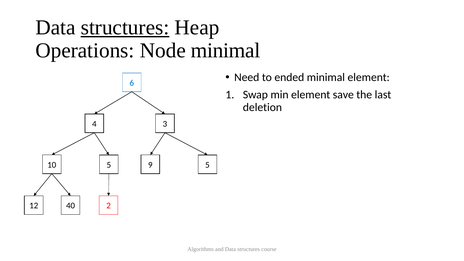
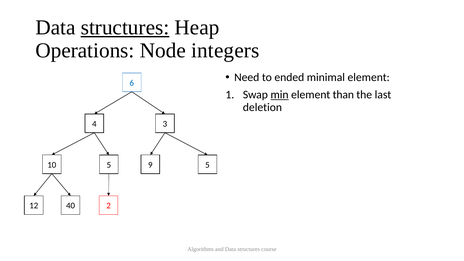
Node minimal: minimal -> integers
min underline: none -> present
save: save -> than
